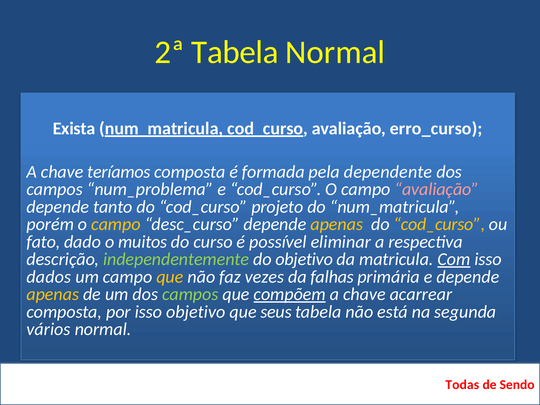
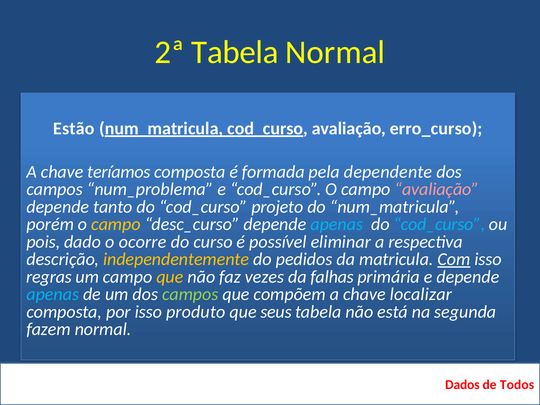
Exista: Exista -> Estão
apenas at (337, 224) colour: yellow -> light blue
cod_curso at (439, 224) colour: yellow -> light blue
fato: fato -> pois
muitos: muitos -> ocorre
independentemente colour: light green -> yellow
do objetivo: objetivo -> pedidos
dados: dados -> regras
apenas at (53, 294) colour: yellow -> light blue
compõem underline: present -> none
acarrear: acarrear -> localizar
isso objetivo: objetivo -> produto
vários: vários -> fazem
Todas: Todas -> Dados
Sendo: Sendo -> Todos
